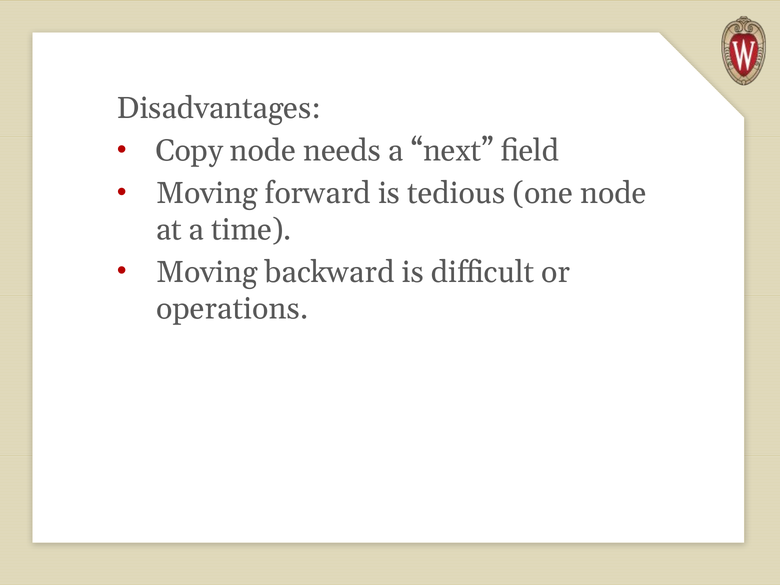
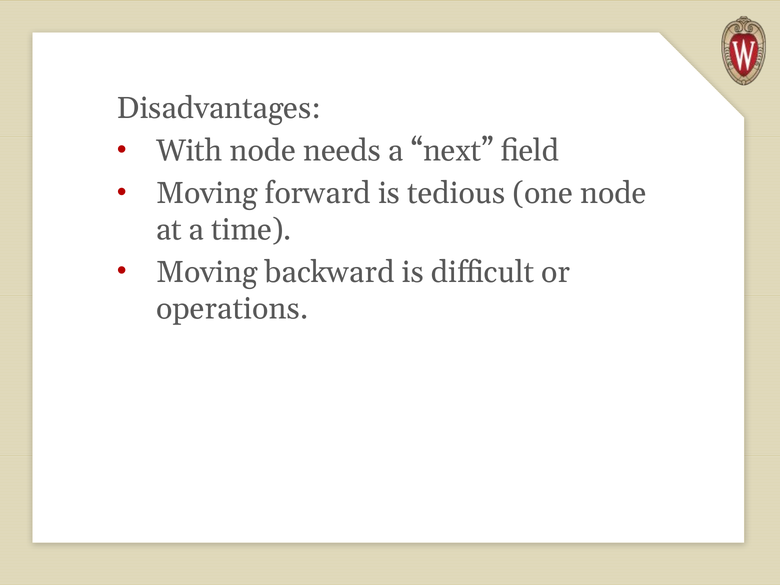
Copy: Copy -> With
